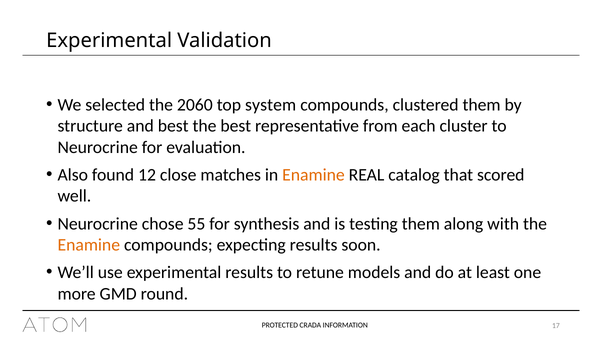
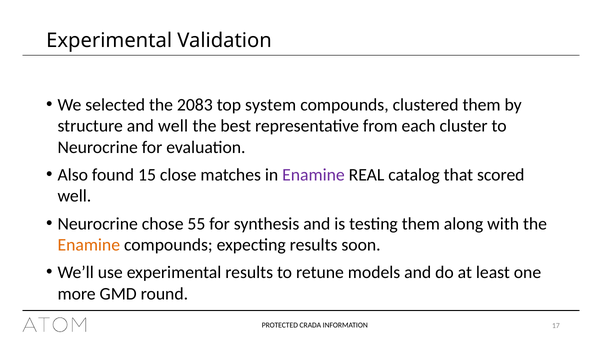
2060: 2060 -> 2083
and best: best -> well
12: 12 -> 15
Enamine at (313, 175) colour: orange -> purple
